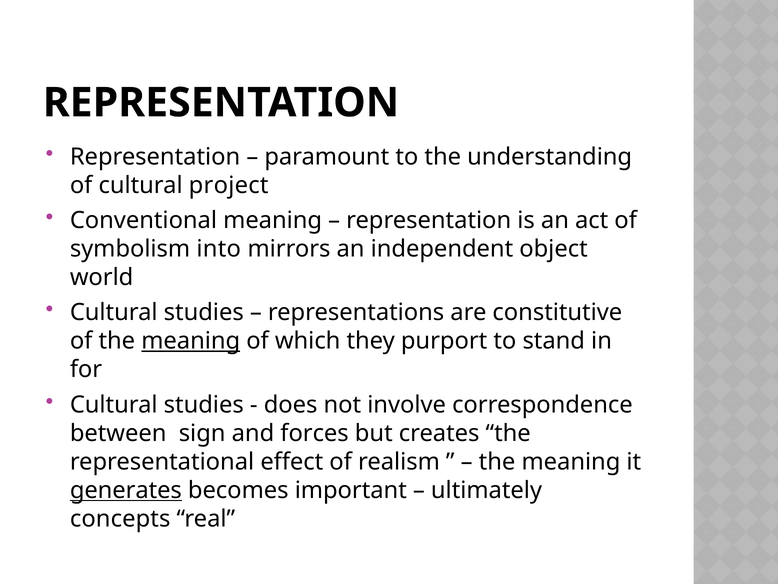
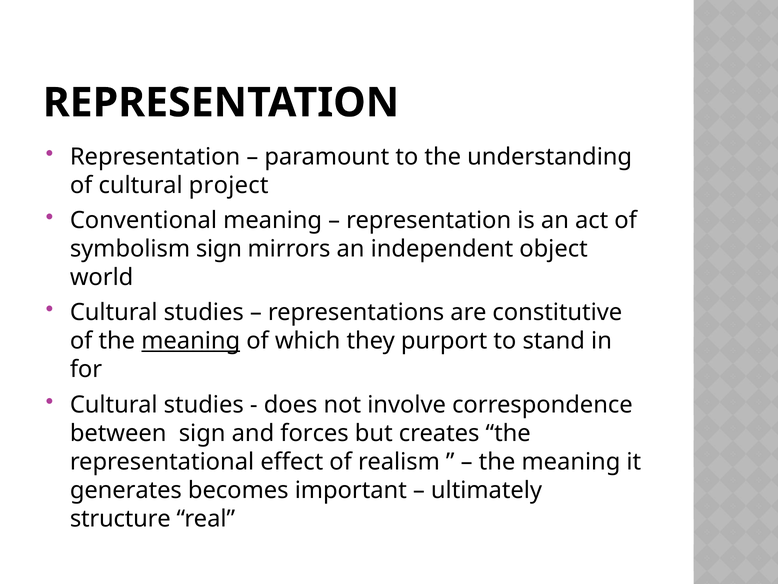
symbolism into: into -> sign
generates underline: present -> none
concepts: concepts -> structure
